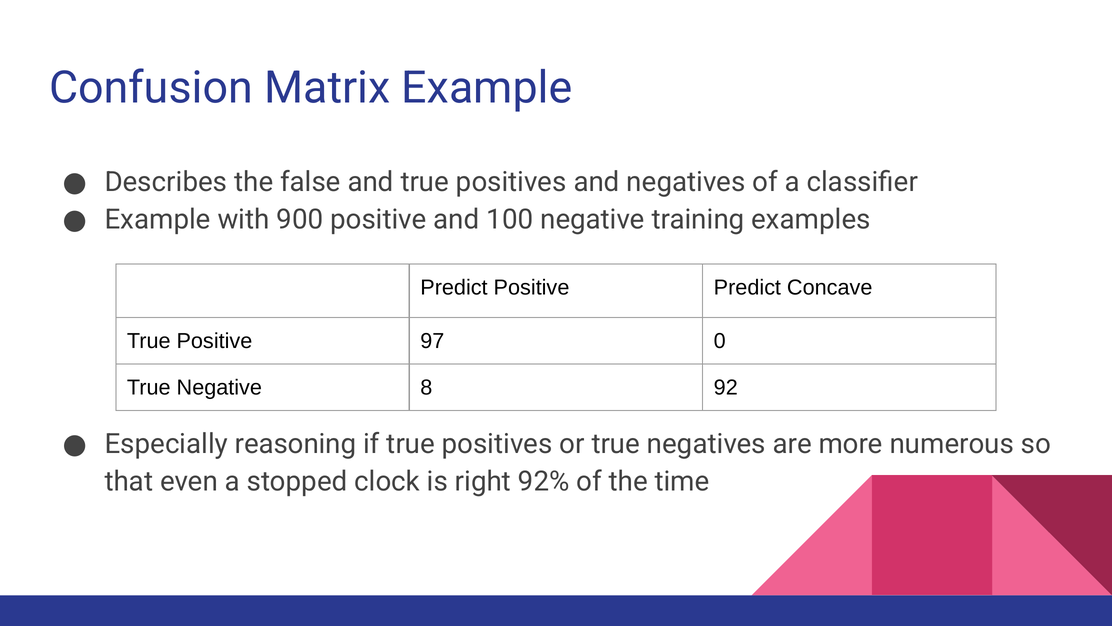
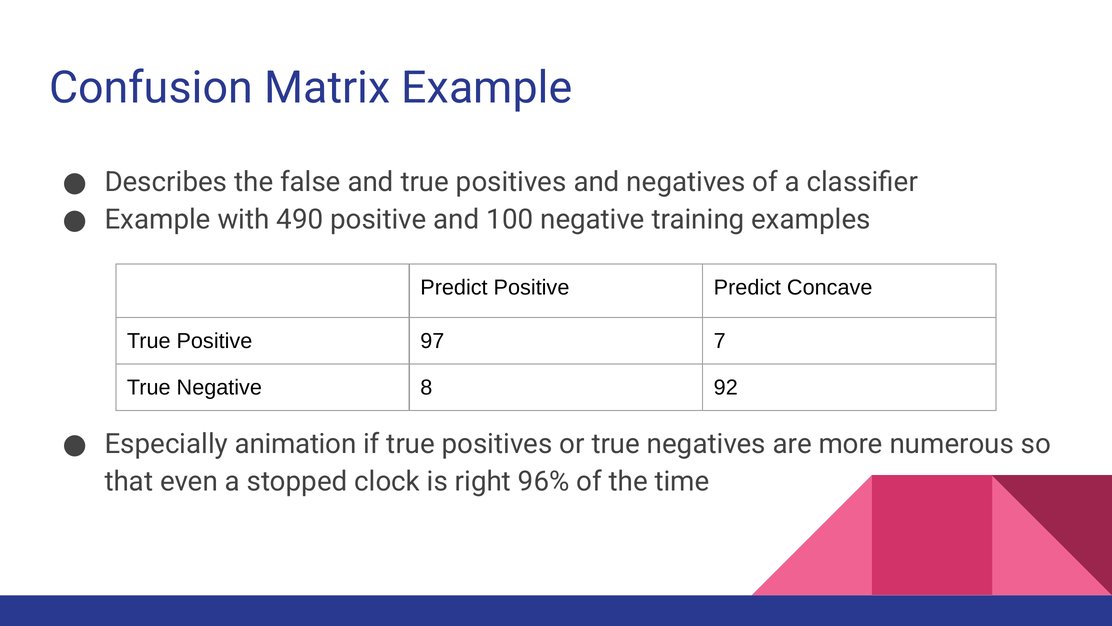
900: 900 -> 490
0: 0 -> 7
reasoning: reasoning -> animation
92%: 92% -> 96%
